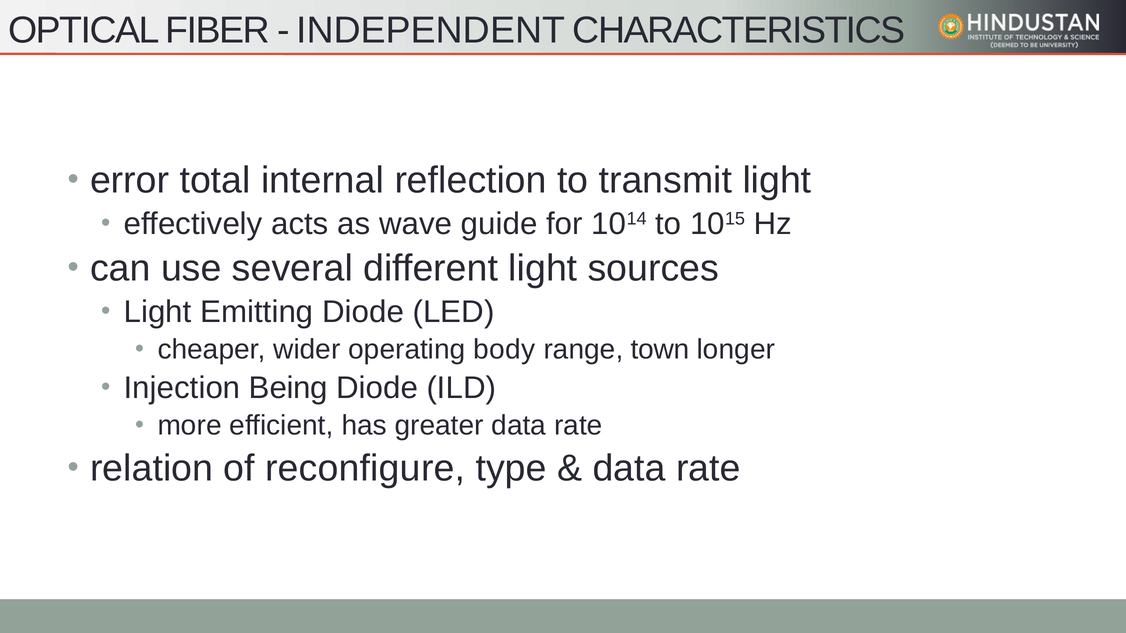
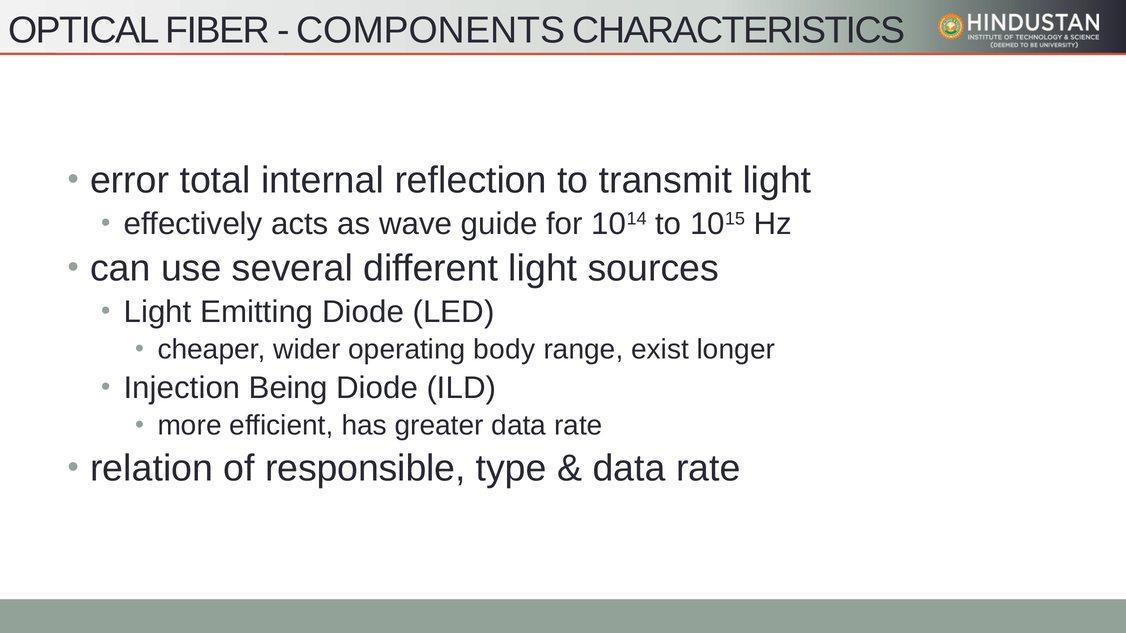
INDEPENDENT: INDEPENDENT -> COMPONENTS
town: town -> exist
reconfigure: reconfigure -> responsible
